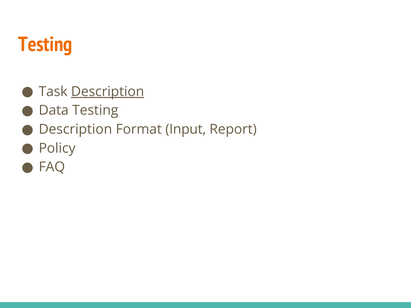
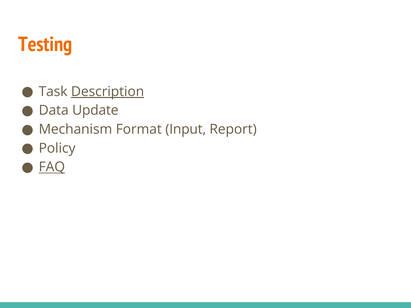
Data Testing: Testing -> Update
Description at (75, 129): Description -> Mechanism
FAQ underline: none -> present
